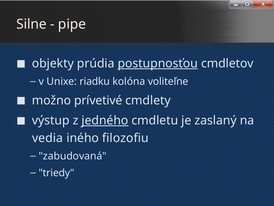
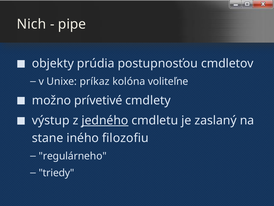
Silne: Silne -> Nich
postupnosťou underline: present -> none
riadku: riadku -> príkaz
vedia: vedia -> stane
zabudovaná: zabudovaná -> regulárneho
